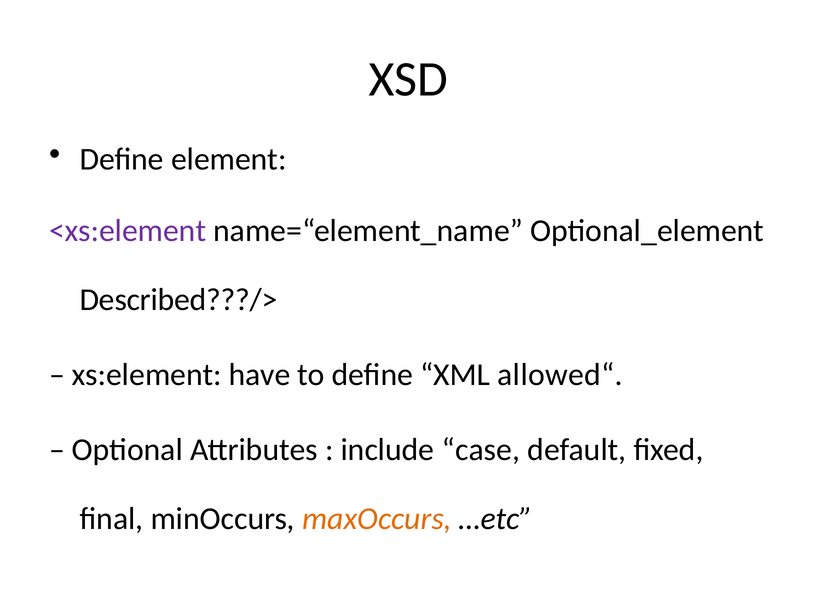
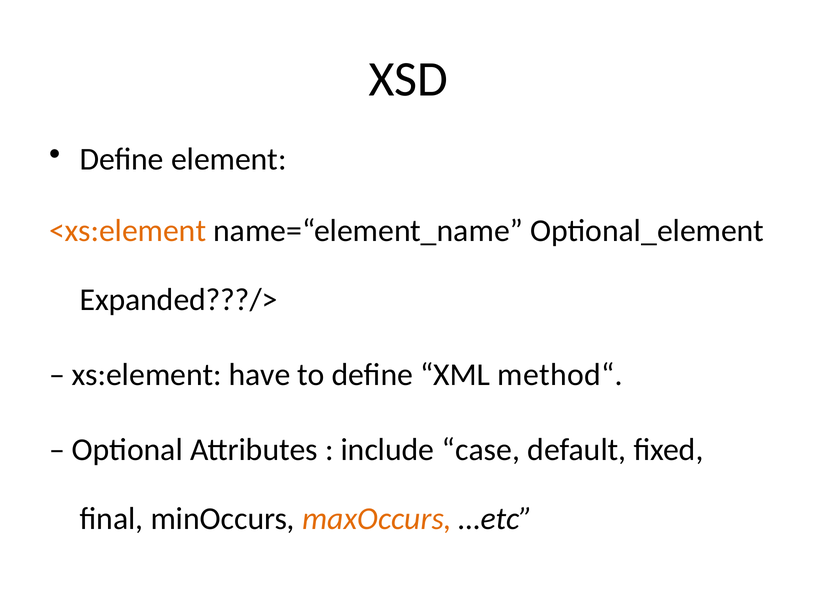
<xs:element colour: purple -> orange
Described???/>: Described???/> -> Expanded???/>
allowed“: allowed“ -> method“
